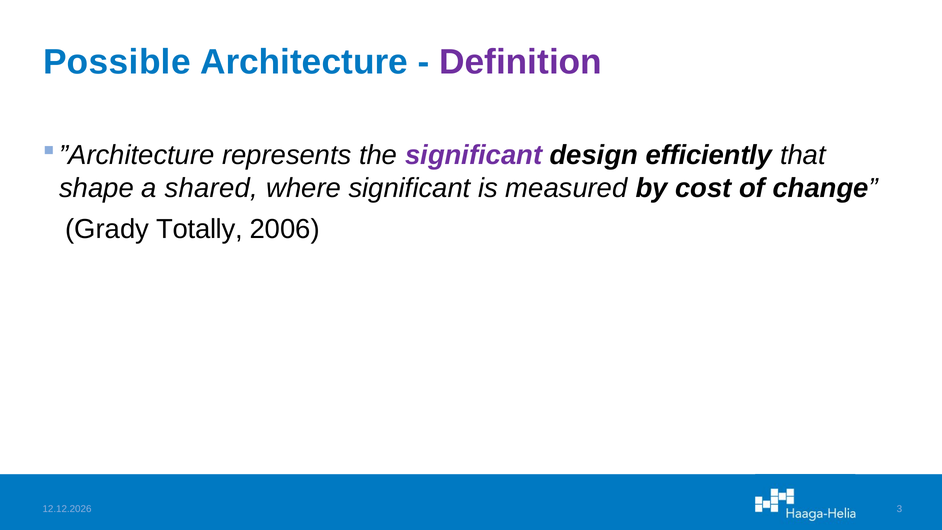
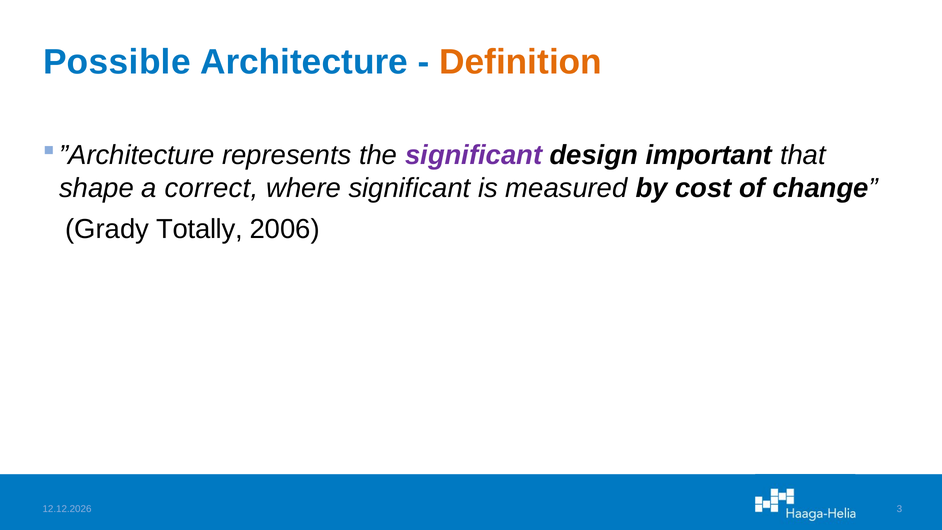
Definition colour: purple -> orange
efficiently: efficiently -> important
shared: shared -> correct
